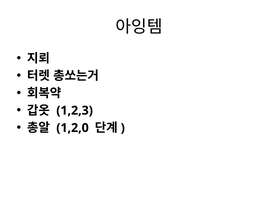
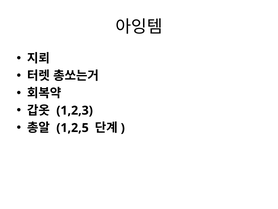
1,2,0: 1,2,0 -> 1,2,5
